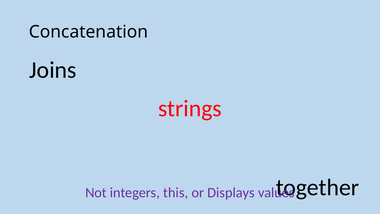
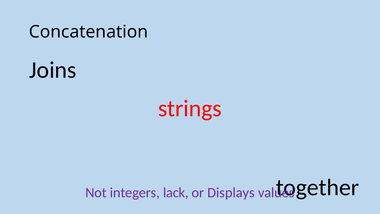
this: this -> lack
